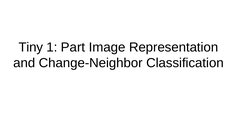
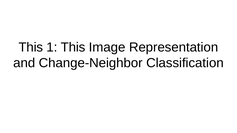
Tiny at (31, 47): Tiny -> This
1 Part: Part -> This
